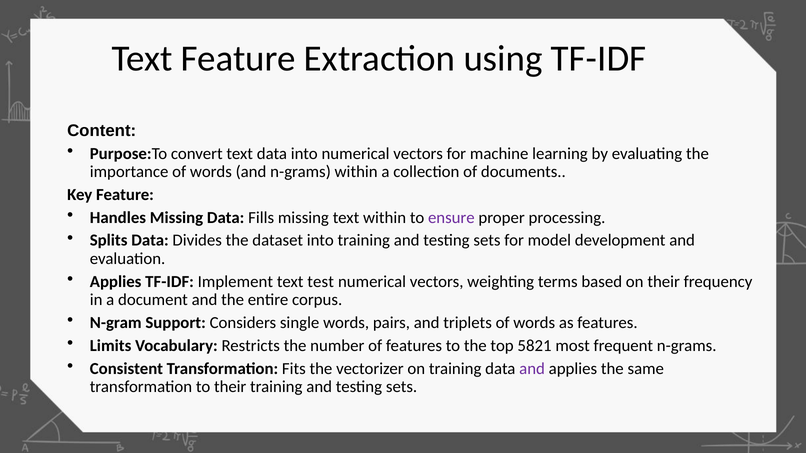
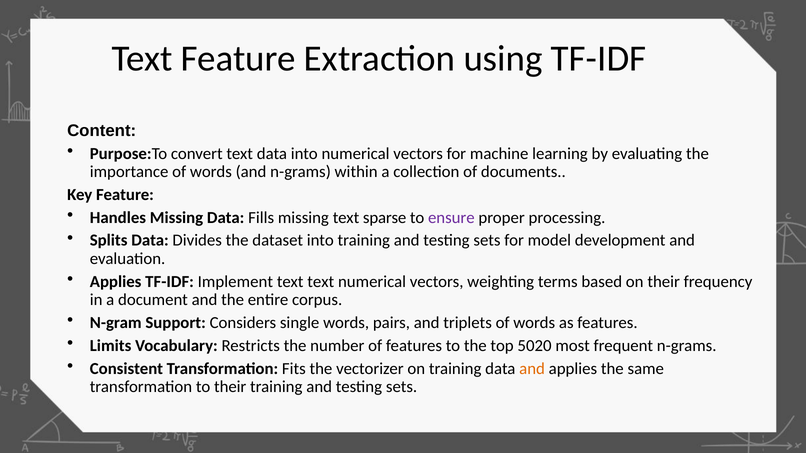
text within: within -> sparse
text test: test -> text
5821: 5821 -> 5020
and at (532, 369) colour: purple -> orange
